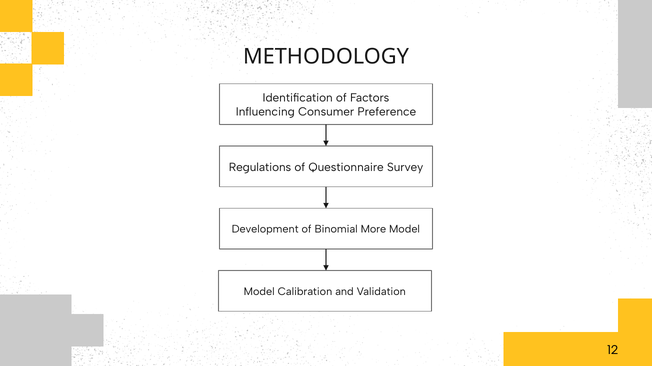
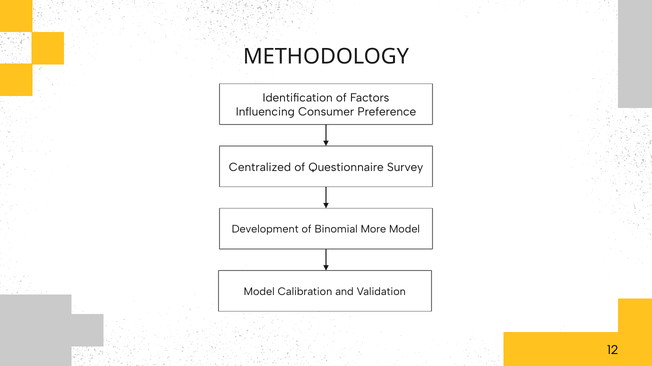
Regulations: Regulations -> Centralized
